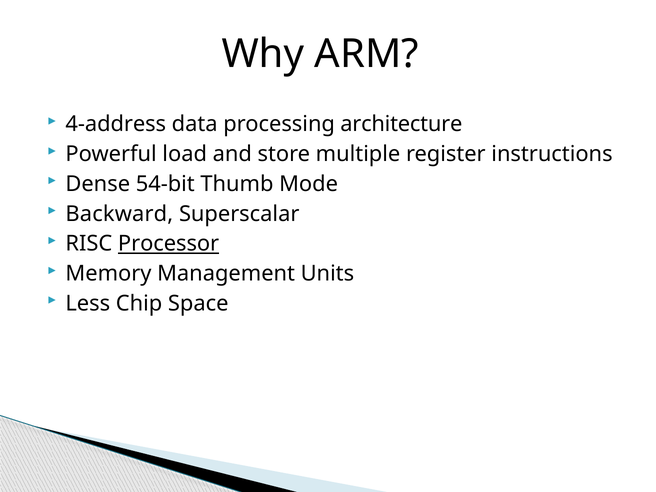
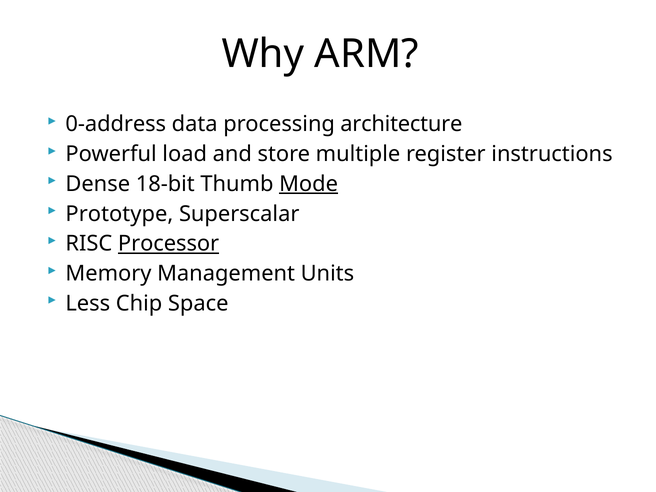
4-address: 4-address -> 0-address
54-bit: 54-bit -> 18-bit
Mode underline: none -> present
Backward: Backward -> Prototype
